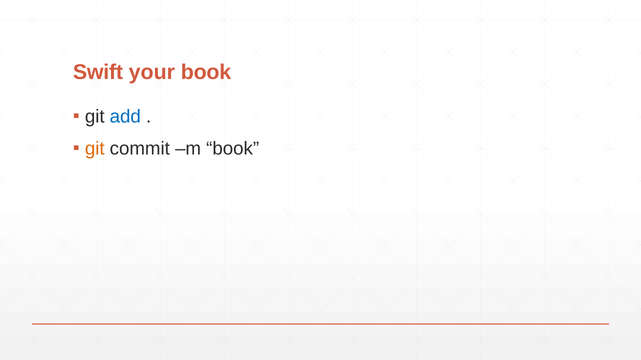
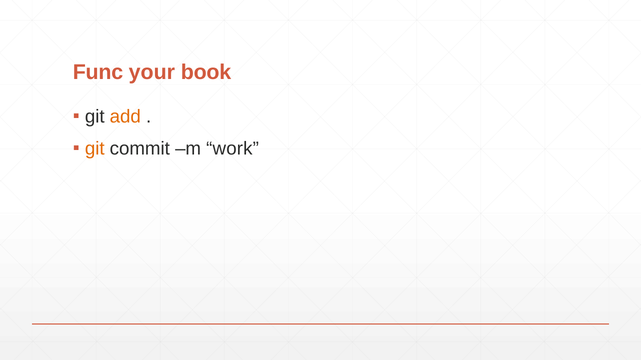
Swift: Swift -> Func
add colour: blue -> orange
m book: book -> work
